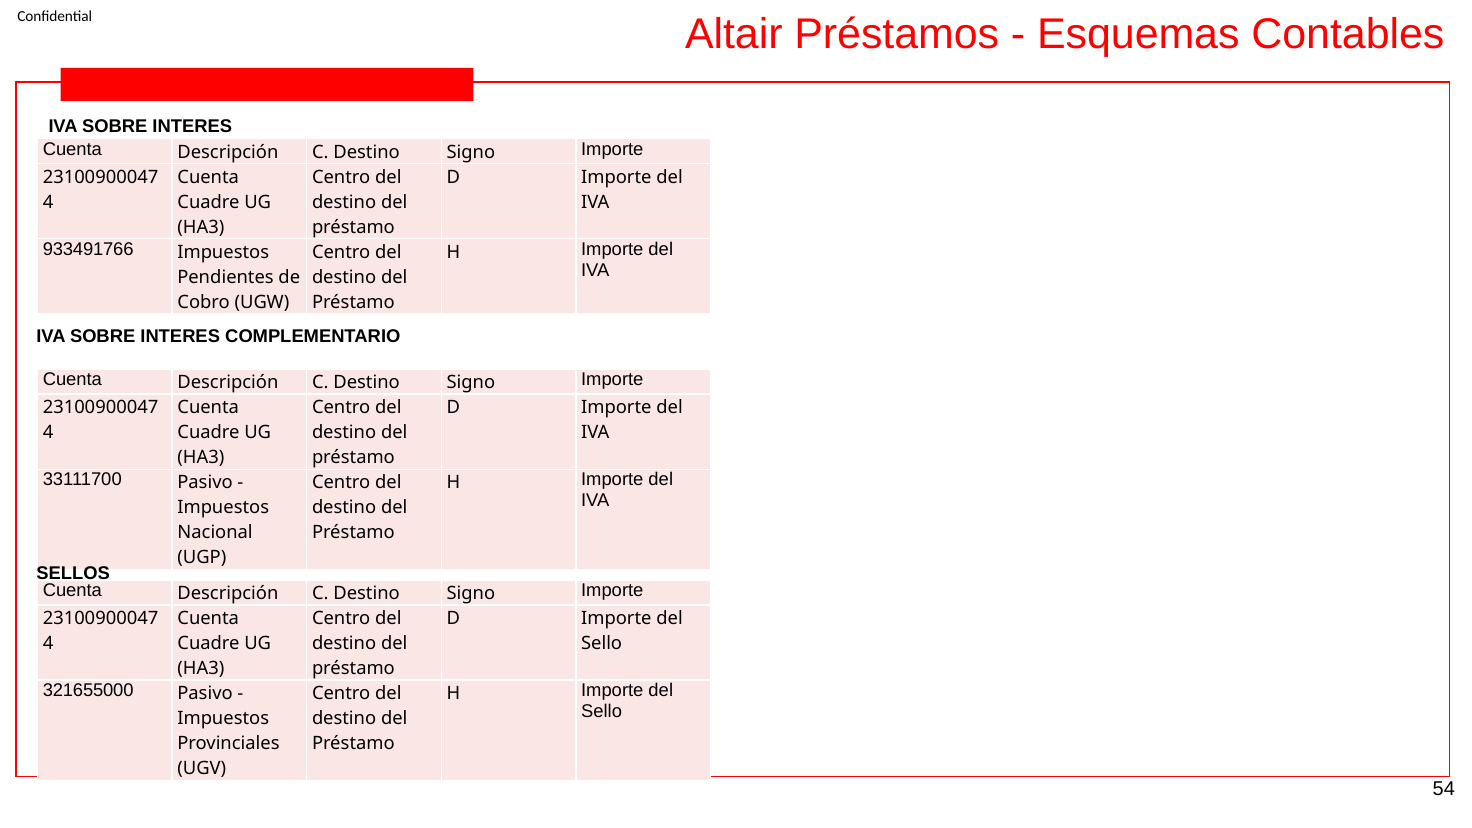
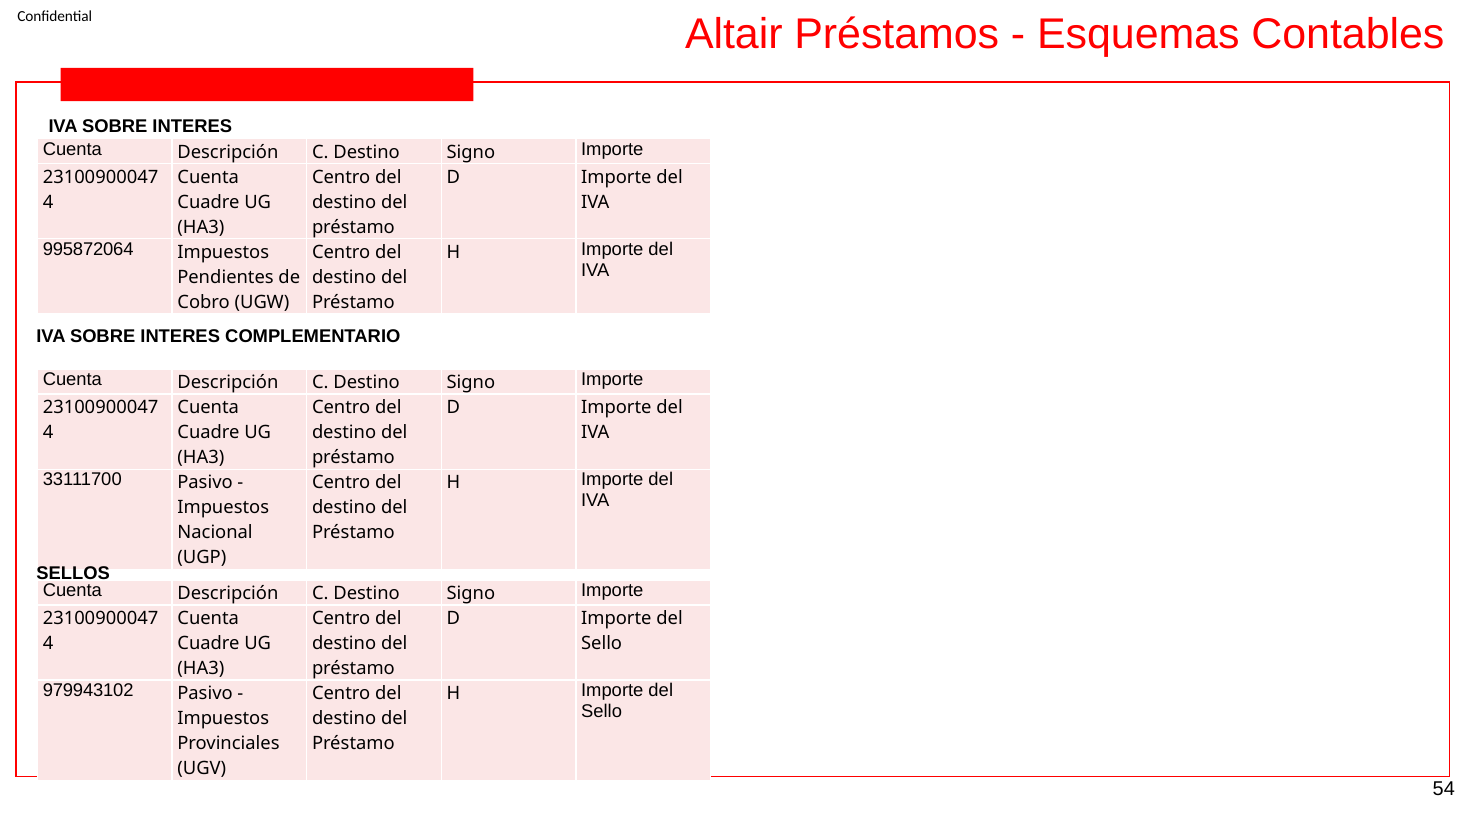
933491766: 933491766 -> 995872064
321655000: 321655000 -> 979943102
